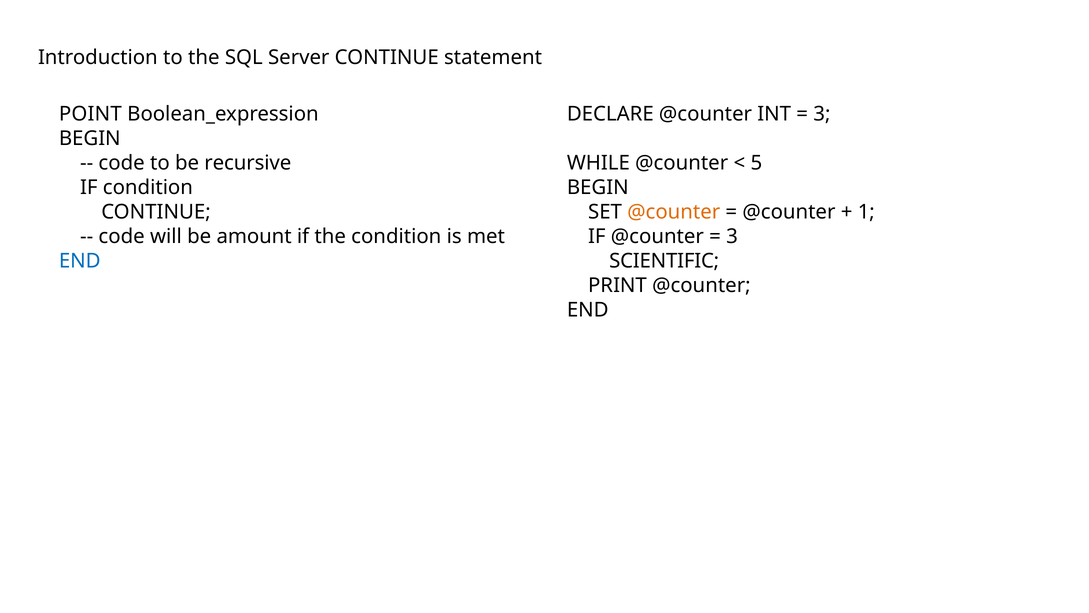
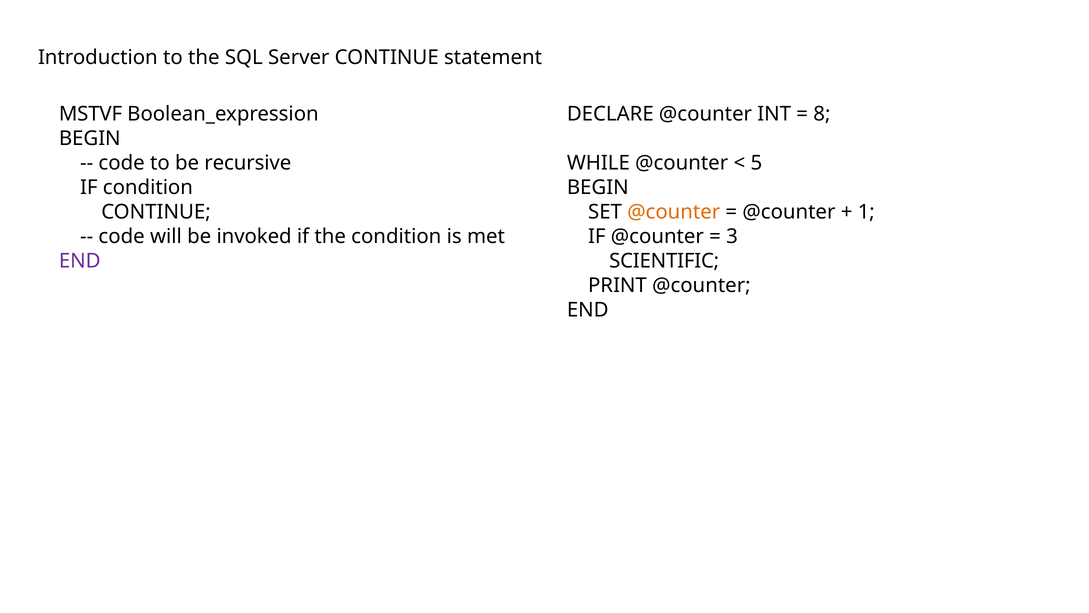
POINT: POINT -> MSTVF
3 at (822, 114): 3 -> 8
amount: amount -> invoked
END at (80, 261) colour: blue -> purple
